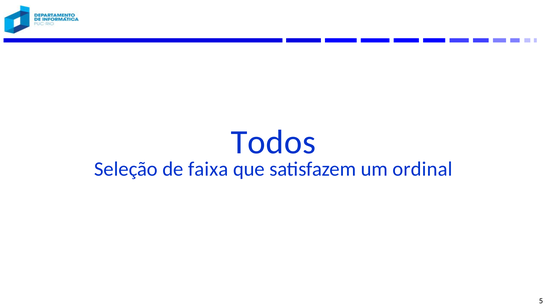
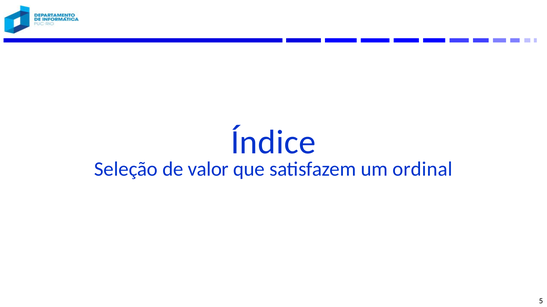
Todos: Todos -> Índice
faixa: faixa -> valor
